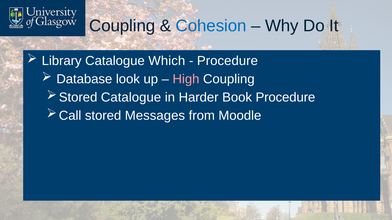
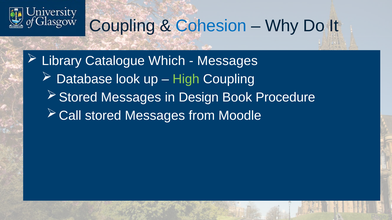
Procedure at (227, 61): Procedure -> Messages
High colour: pink -> light green
Catalogue at (131, 98): Catalogue -> Messages
Harder: Harder -> Design
